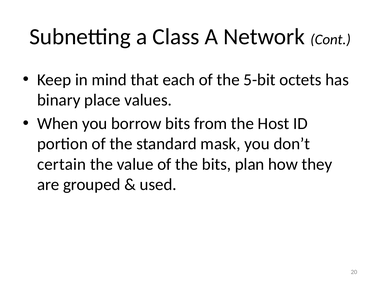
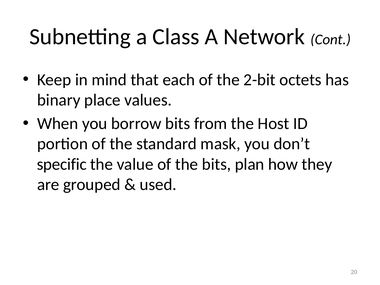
5-bit: 5-bit -> 2-bit
certain: certain -> specific
